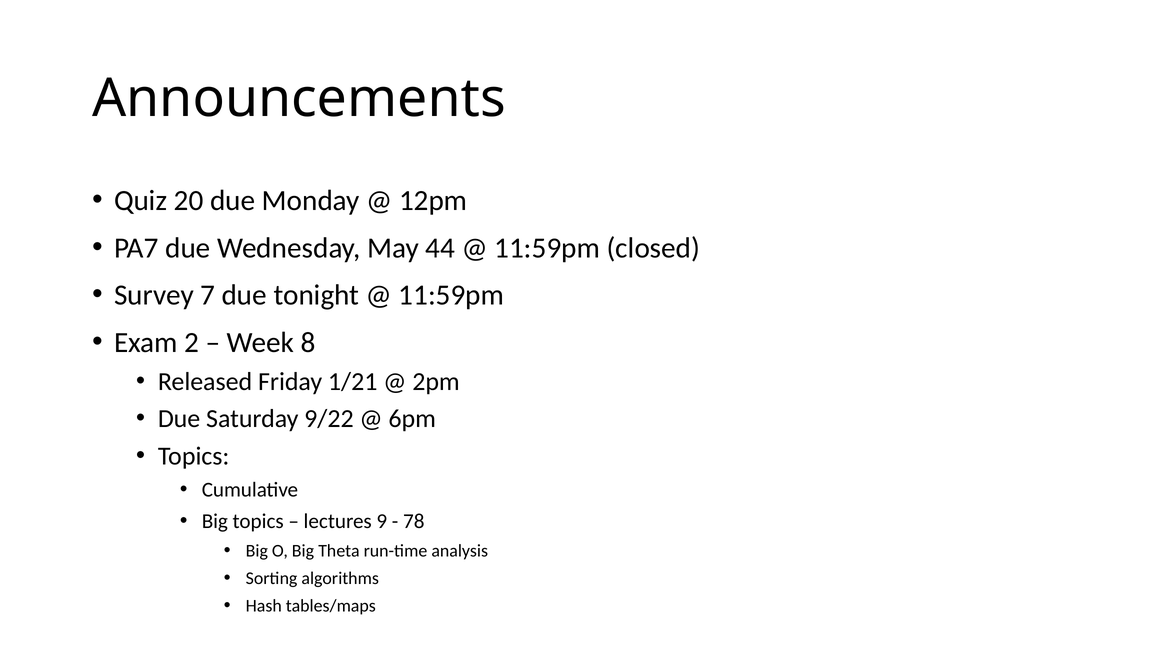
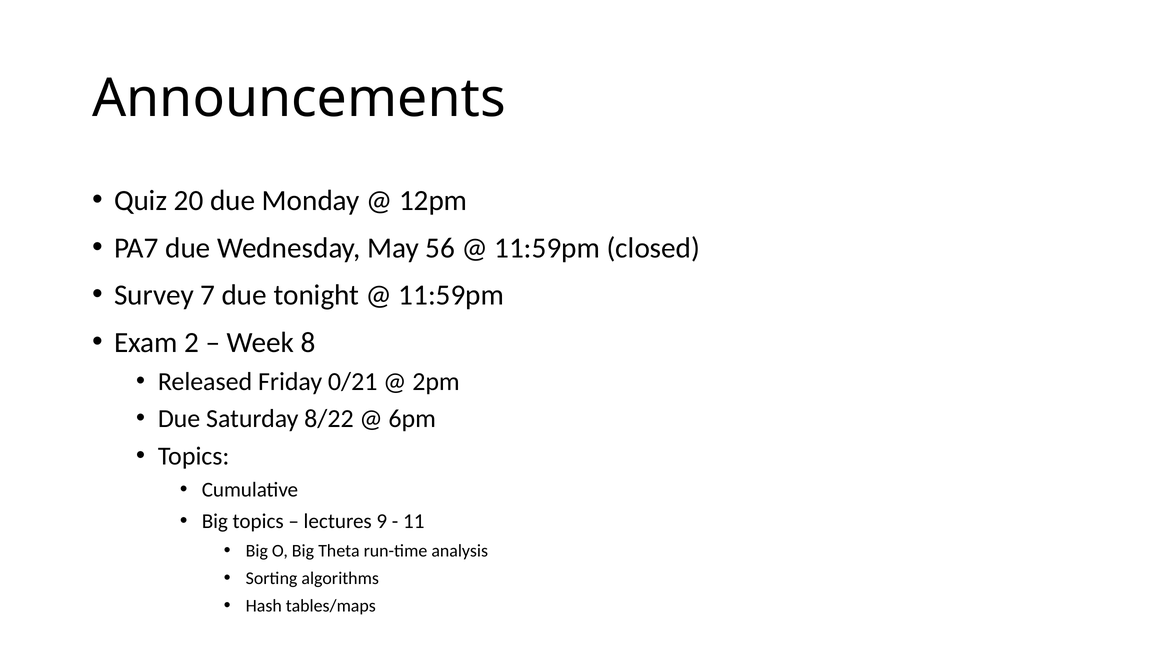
44: 44 -> 56
1/21: 1/21 -> 0/21
9/22: 9/22 -> 8/22
78: 78 -> 11
